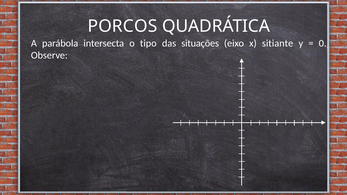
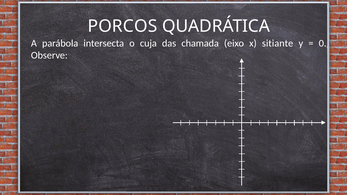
tipo: tipo -> cuja
situações: situações -> chamada
